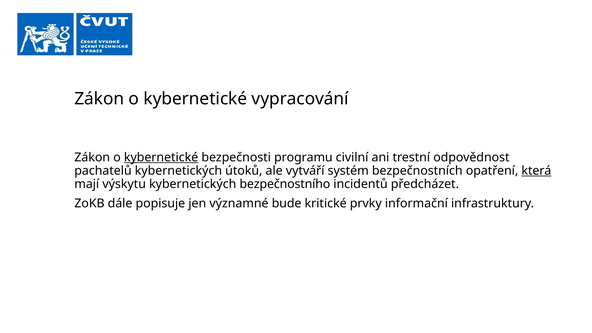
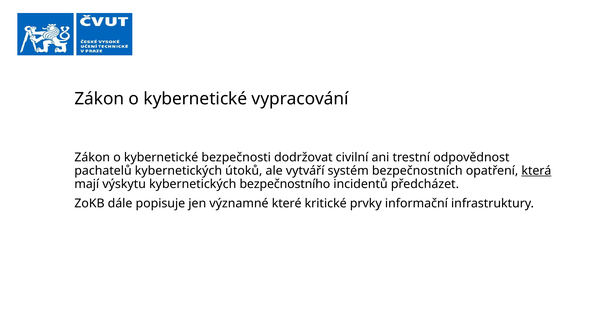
kybernetické at (161, 157) underline: present -> none
programu: programu -> dodržovat
bude: bude -> které
